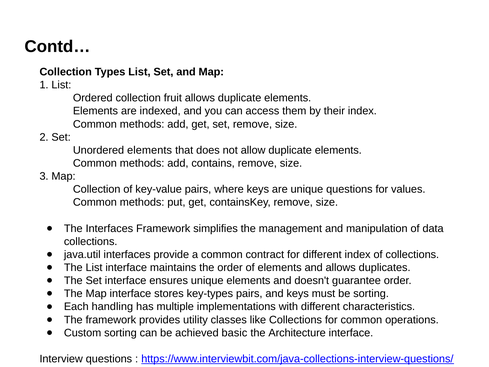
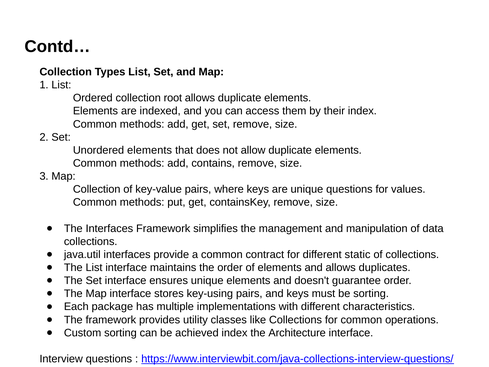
fruit: fruit -> root
different index: index -> static
key-types: key-types -> key-using
handling: handling -> package
achieved basic: basic -> index
